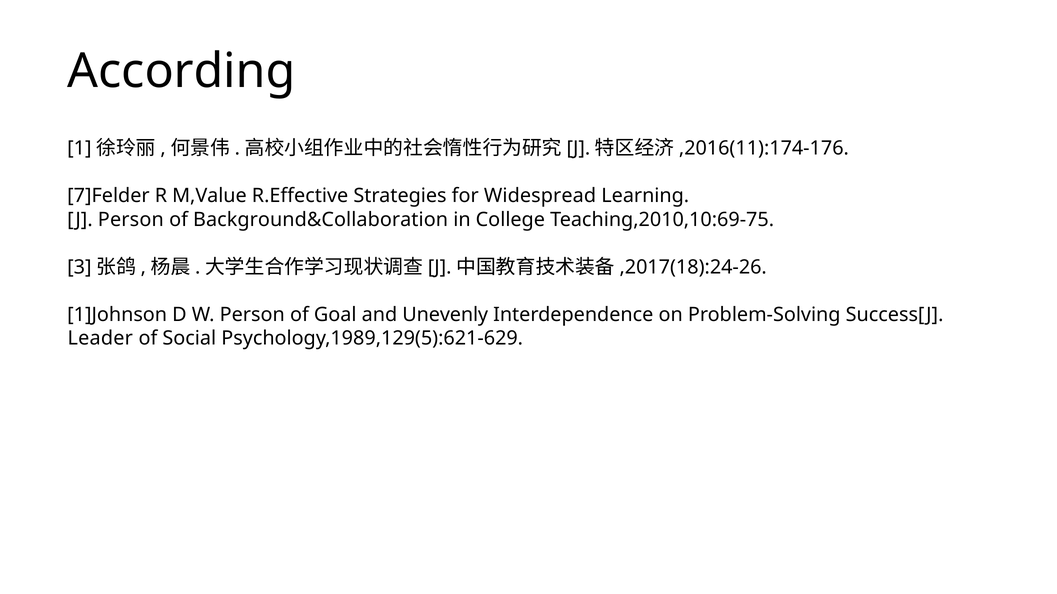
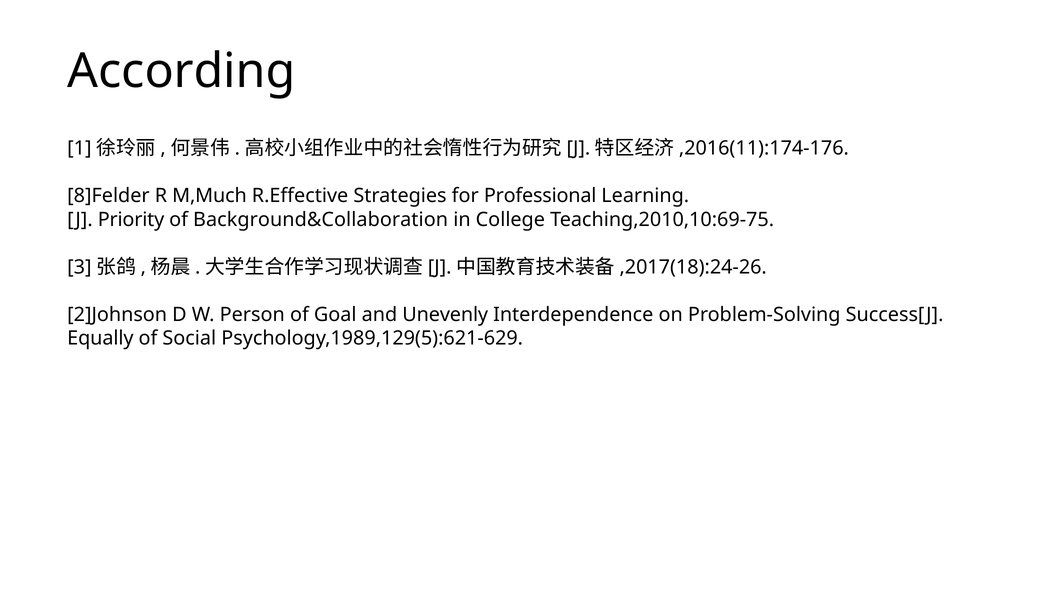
7]Felder: 7]Felder -> 8]Felder
M,Value: M,Value -> M,Much
Widespread: Widespread -> Professional
Person at (131, 220): Person -> Priority
1]Johnson: 1]Johnson -> 2]Johnson
Leader: Leader -> Equally
